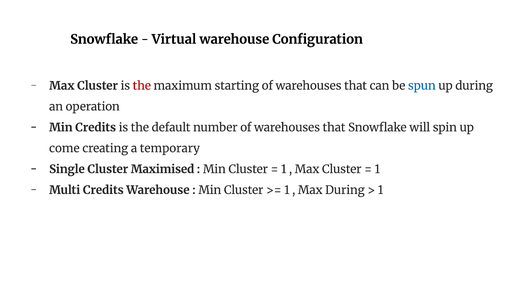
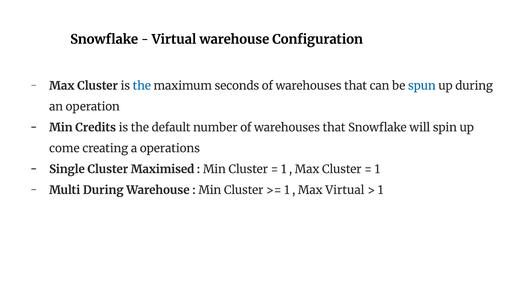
the at (142, 86) colour: red -> blue
starting: starting -> seconds
temporary: temporary -> operations
Multi Credits: Credits -> During
Max During: During -> Virtual
